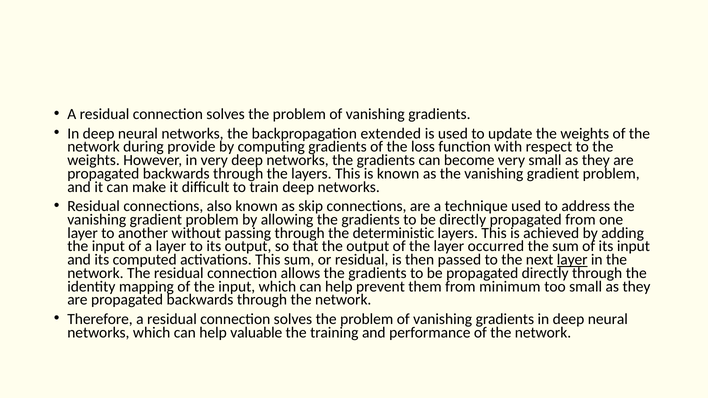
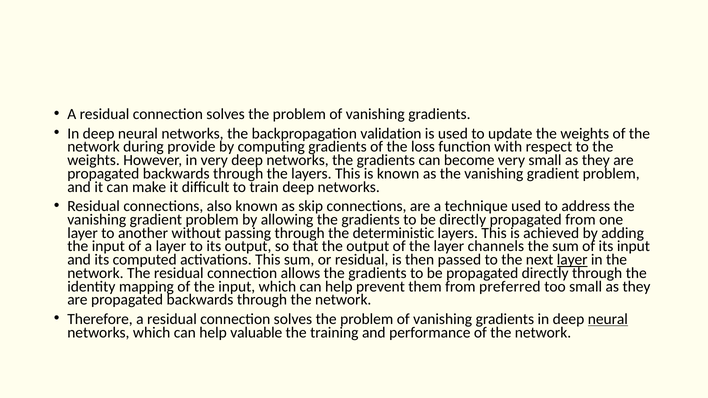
extended: extended -> validation
occurred: occurred -> channels
minimum: minimum -> preferred
neural at (608, 319) underline: none -> present
